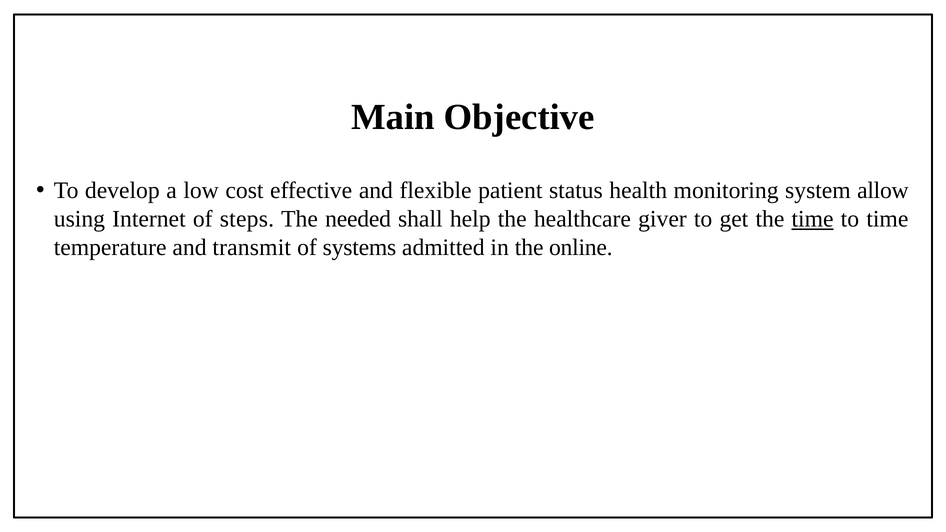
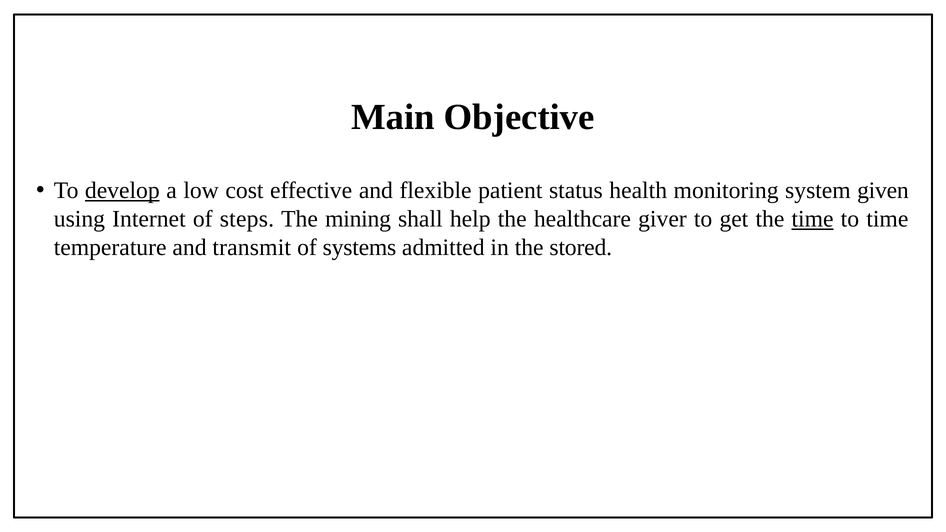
develop underline: none -> present
allow: allow -> given
needed: needed -> mining
online: online -> stored
